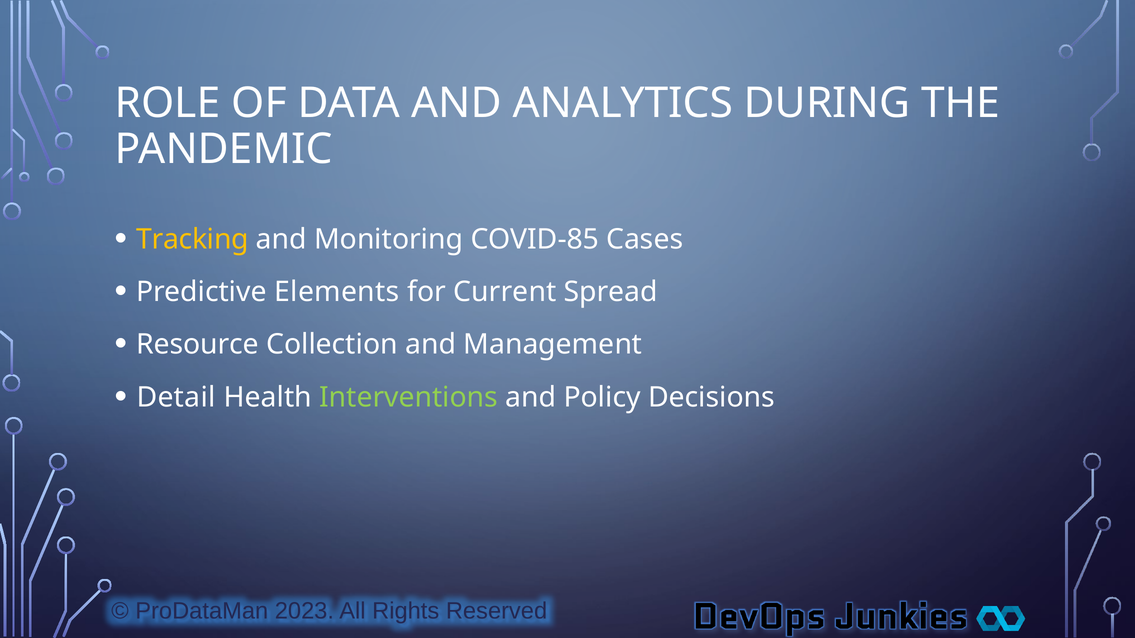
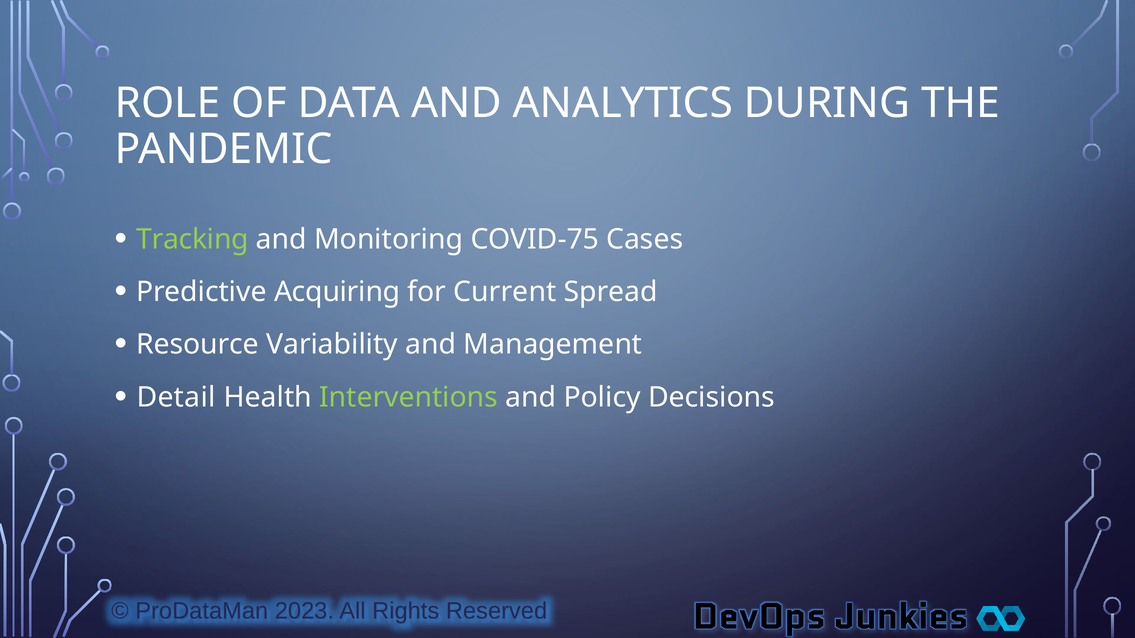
Tracking colour: yellow -> light green
COVID-85: COVID-85 -> COVID-75
Elements: Elements -> Acquiring
Collection: Collection -> Variability
